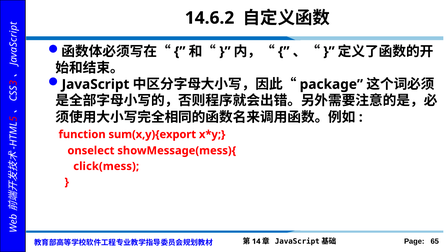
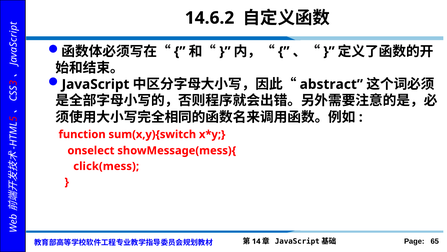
package: package -> abstract
sum(x,y){export: sum(x,y){export -> sum(x,y){switch
